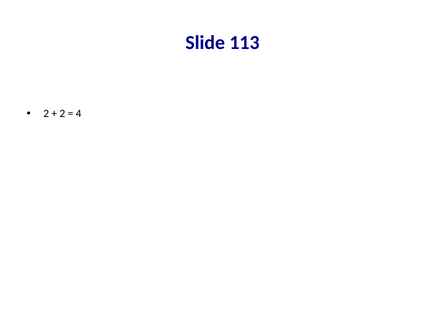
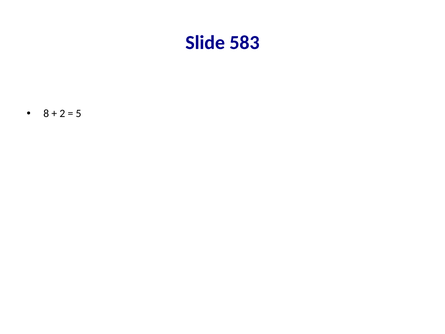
113: 113 -> 583
2 at (46, 114): 2 -> 8
4: 4 -> 5
